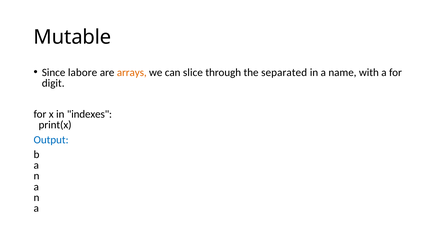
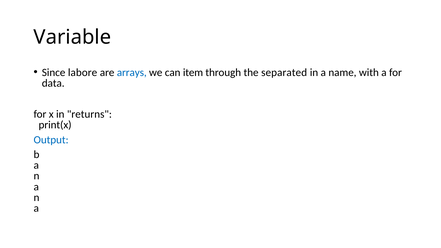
Mutable: Mutable -> Variable
arrays colour: orange -> blue
slice: slice -> item
digit: digit -> data
indexes: indexes -> returns
